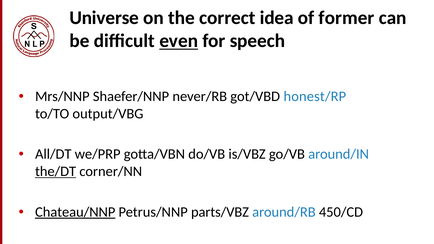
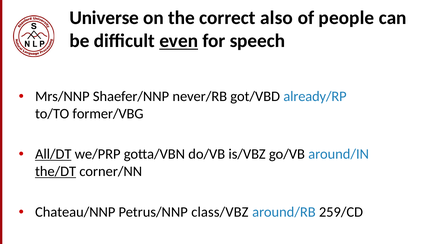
idea: idea -> also
former: former -> people
honest/RP: honest/RP -> already/RP
output/VBG: output/VBG -> former/VBG
All/DT underline: none -> present
Chateau/NNP underline: present -> none
parts/VBZ: parts/VBZ -> class/VBZ
450/CD: 450/CD -> 259/CD
